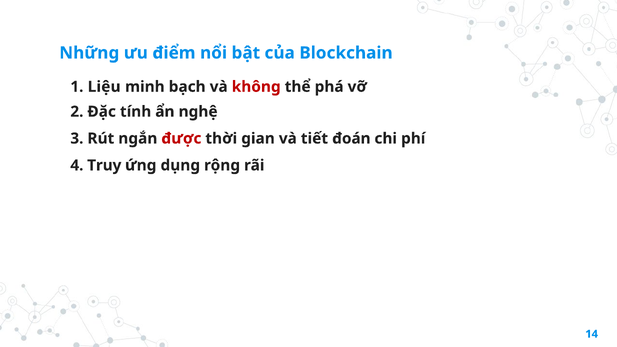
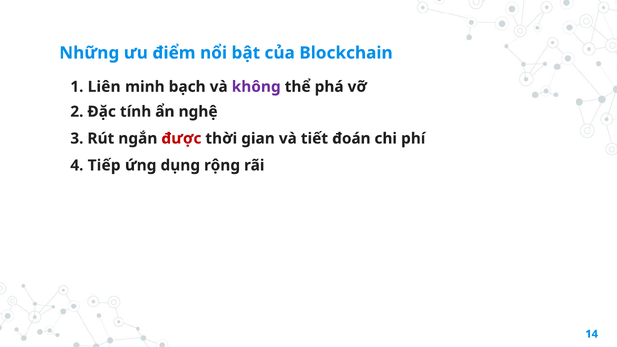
Liệu: Liệu -> Liên
không colour: red -> purple
Truy: Truy -> Tiếp
